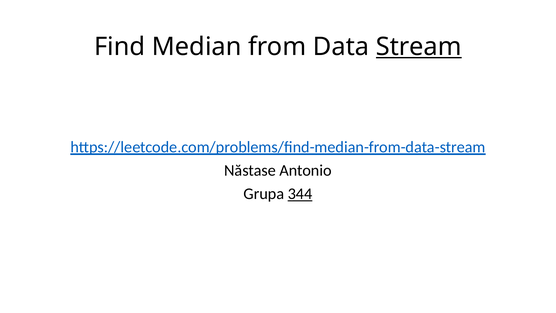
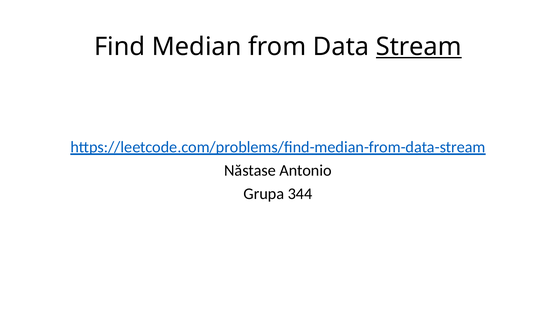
344 underline: present -> none
